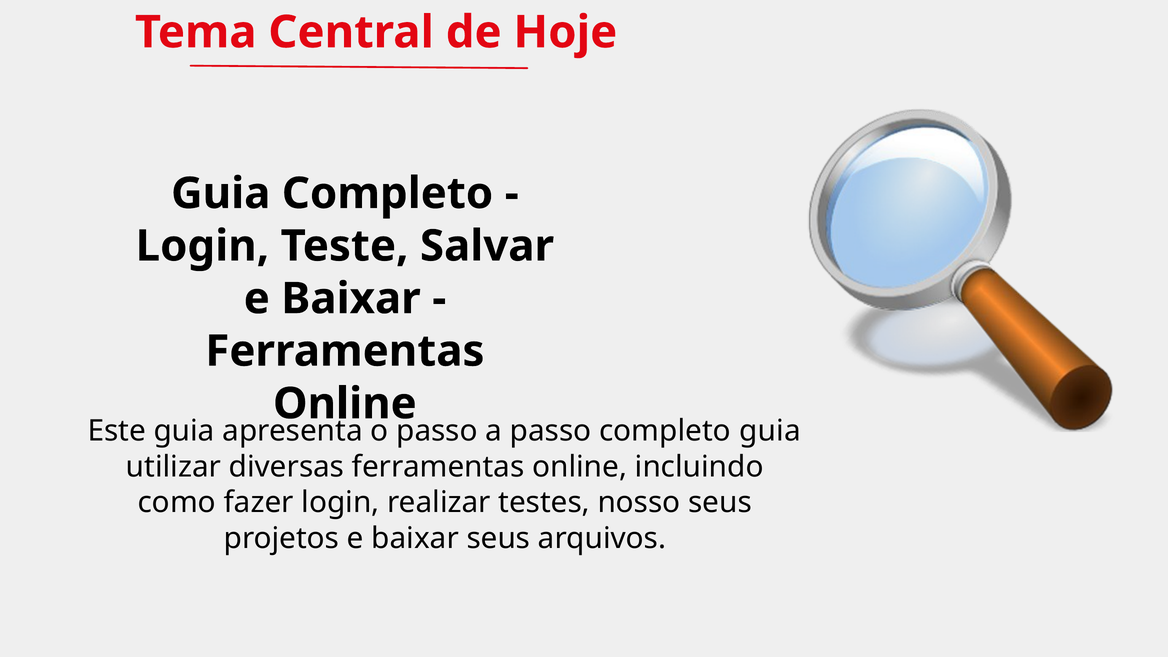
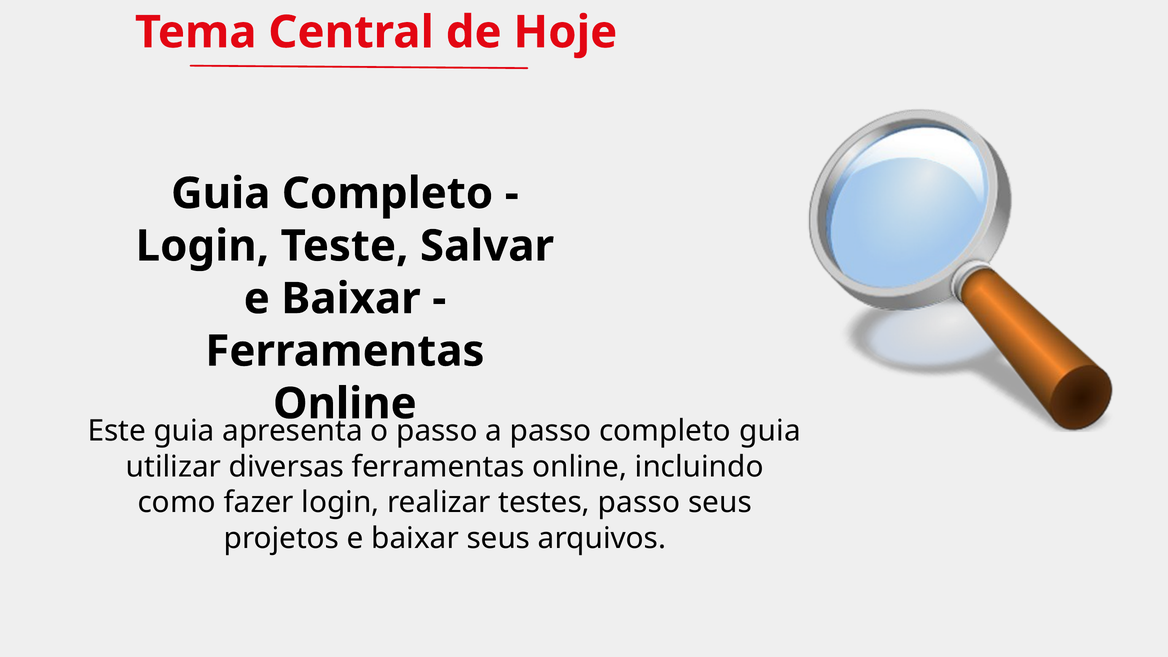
testes nosso: nosso -> passo
